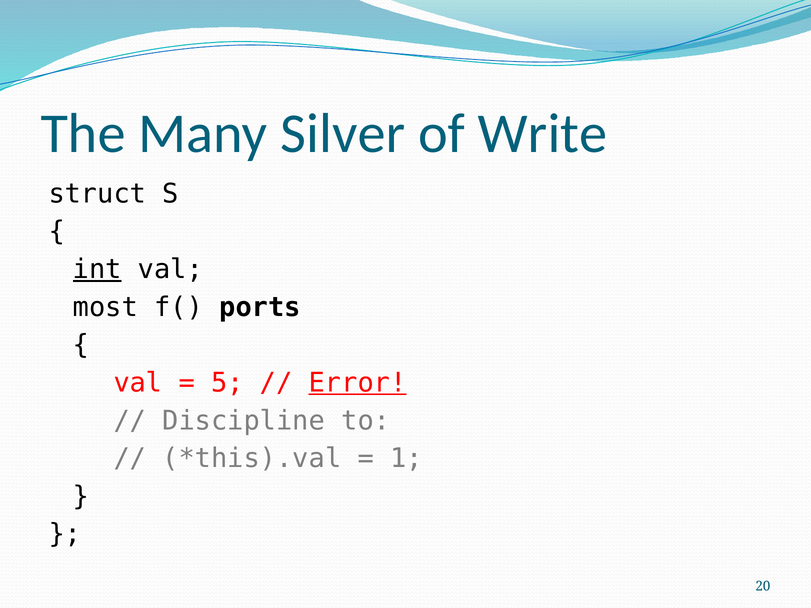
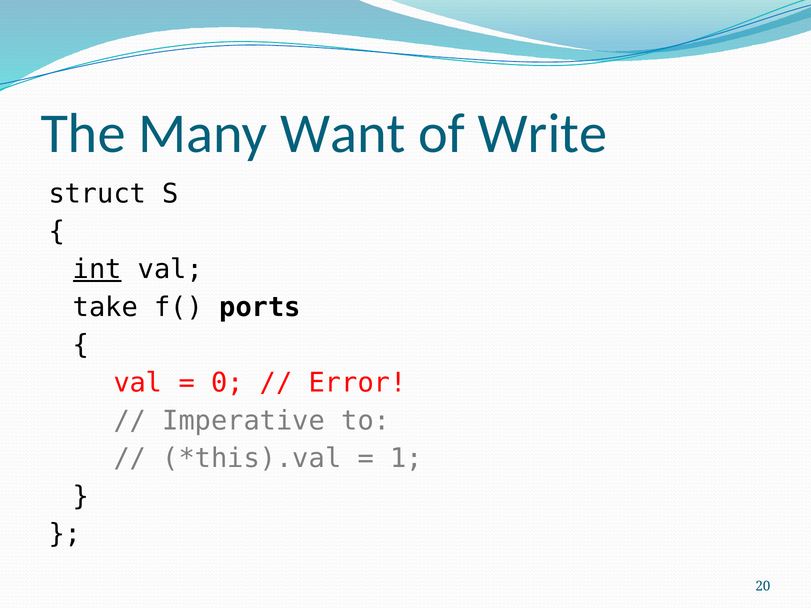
Silver: Silver -> Want
most: most -> take
5: 5 -> 0
Error underline: present -> none
Discipline: Discipline -> Imperative
